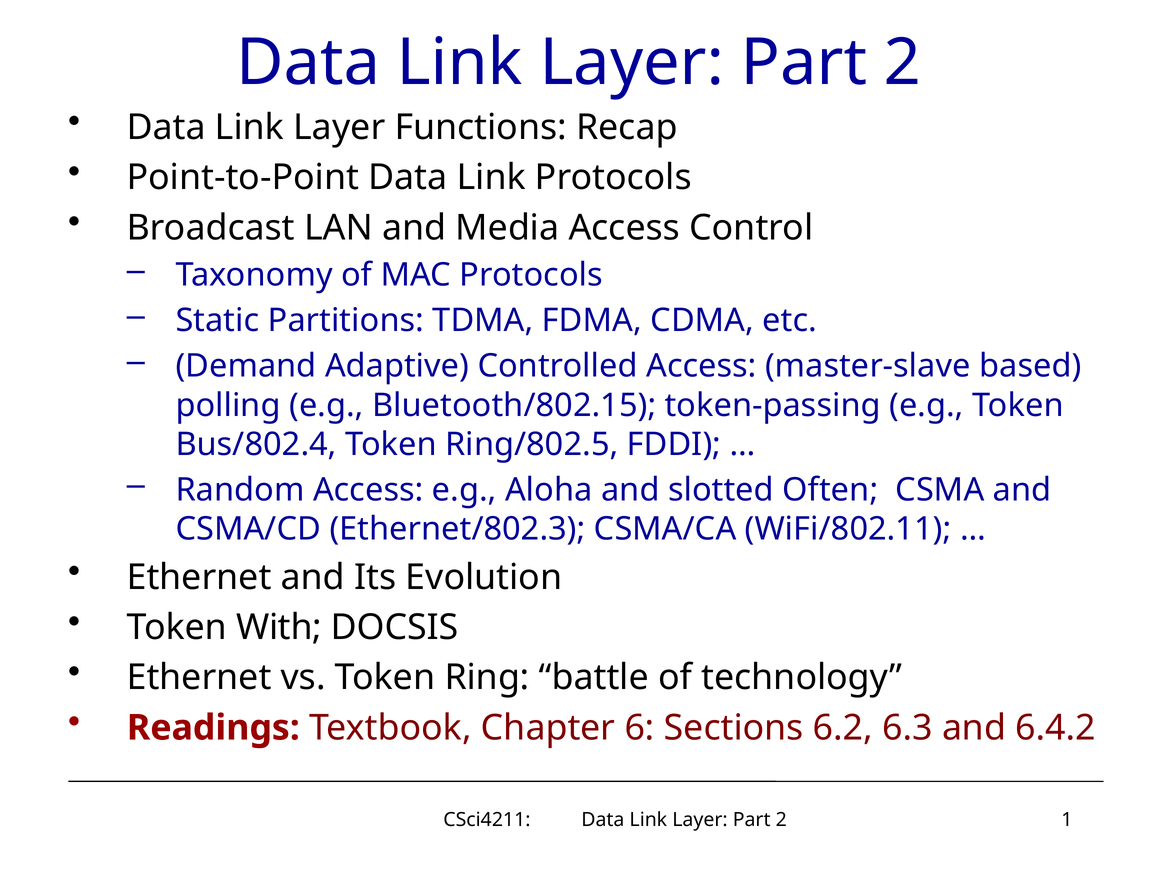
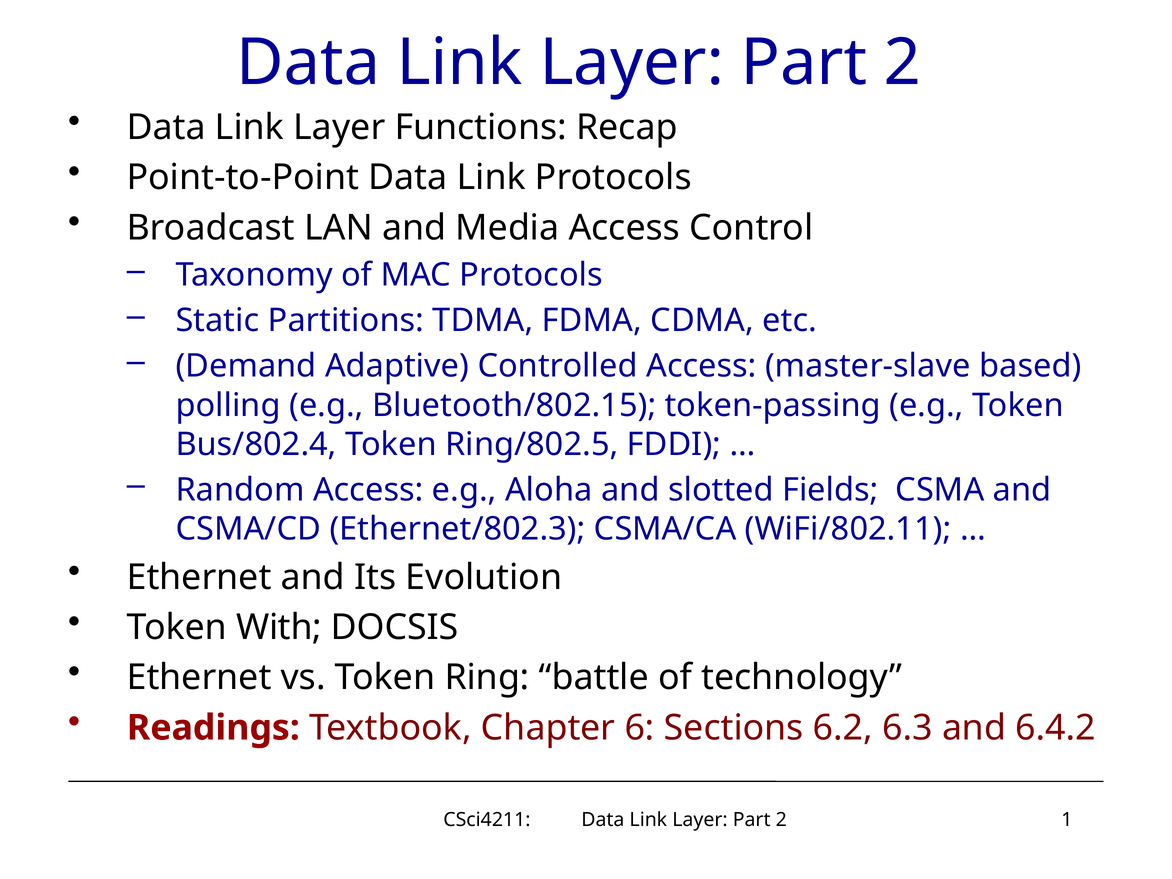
Often: Often -> Fields
